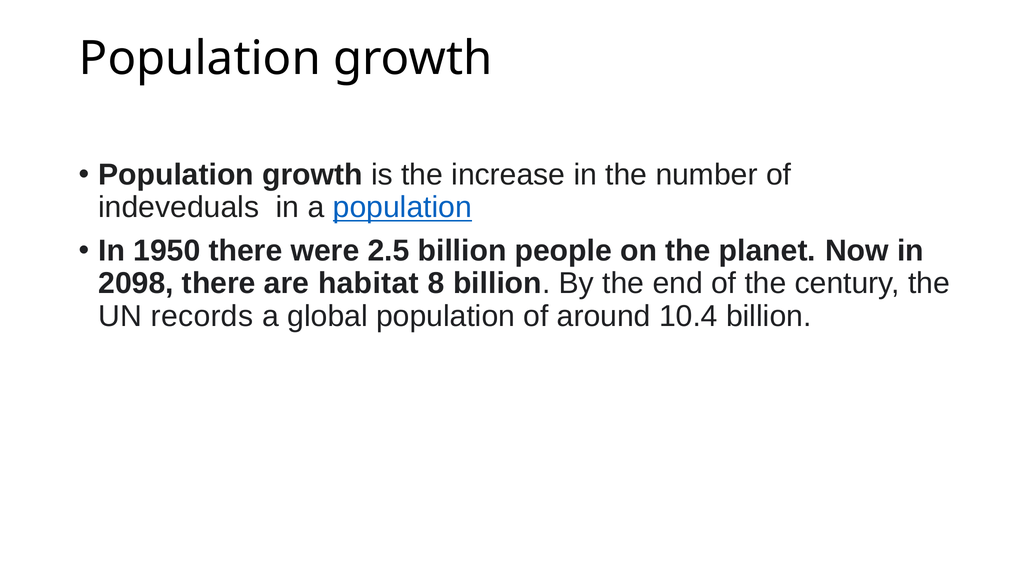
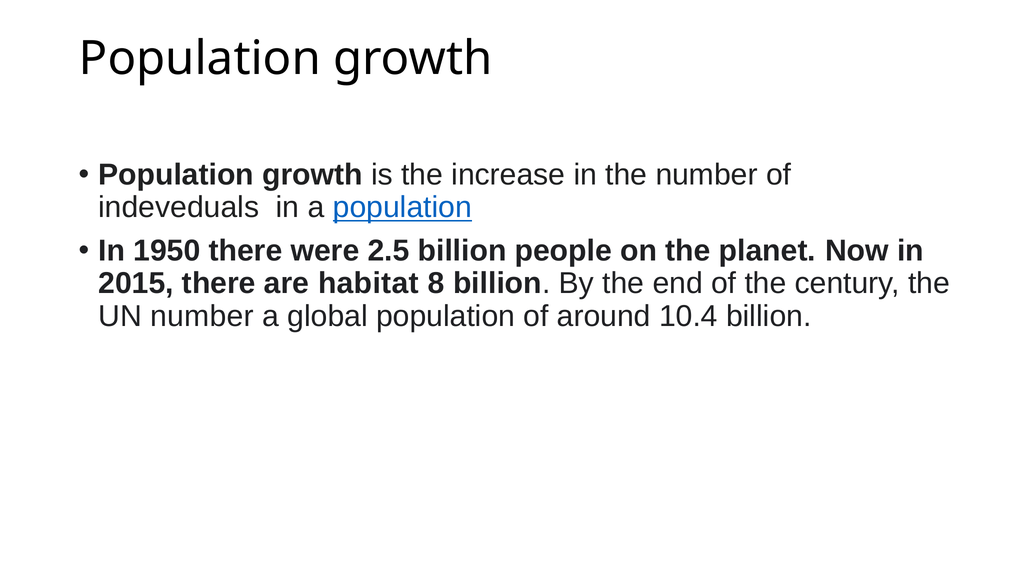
2098: 2098 -> 2015
UN records: records -> number
